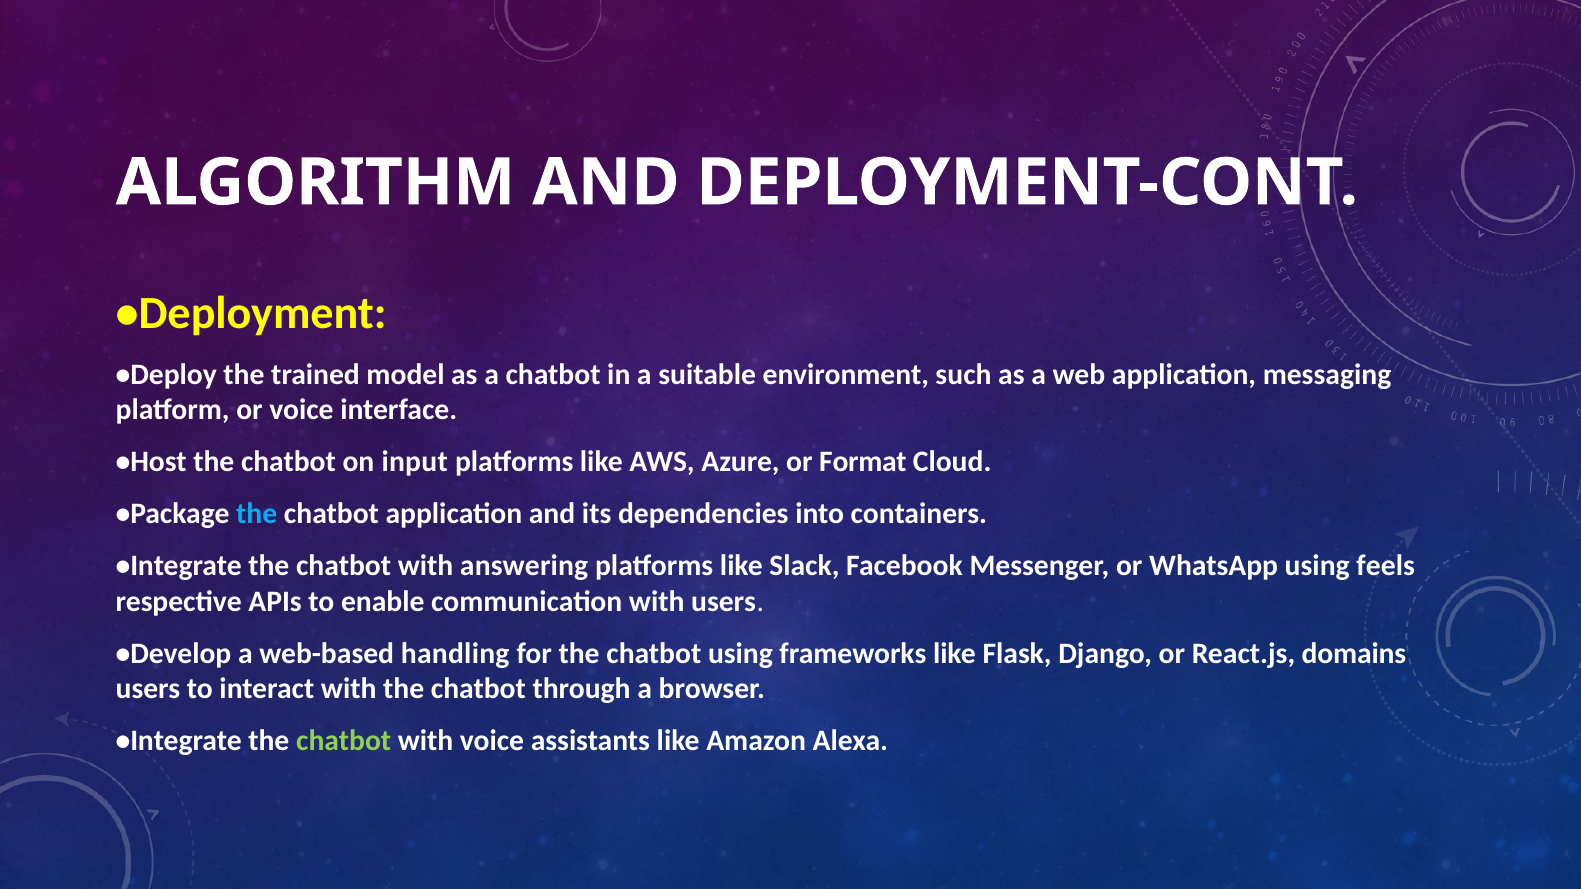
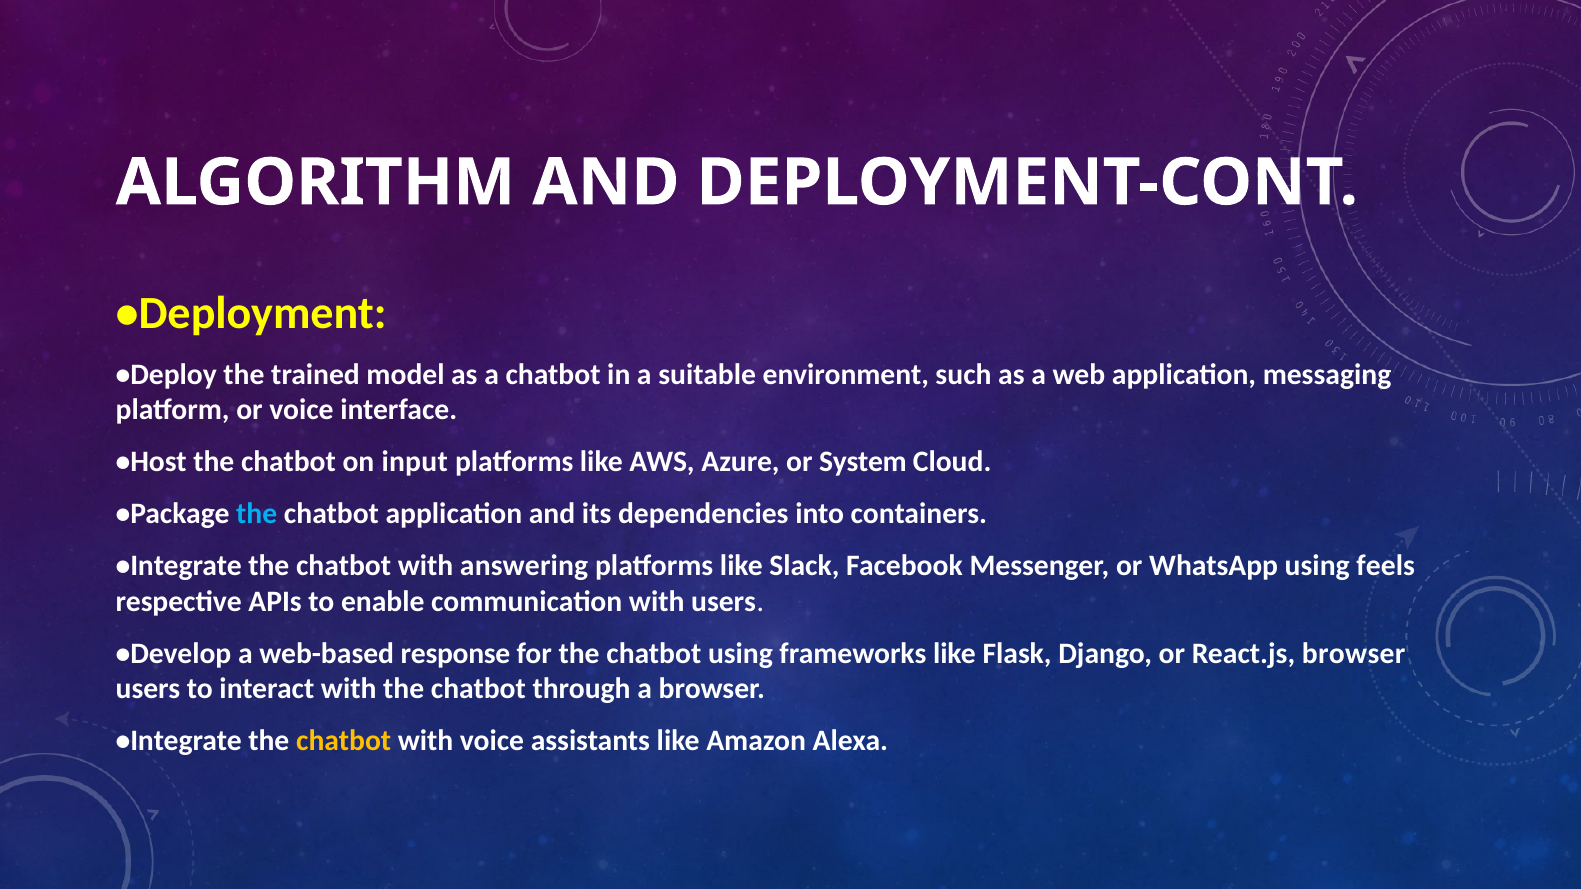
Format: Format -> System
handling: handling -> response
React.js domains: domains -> browser
chatbot at (344, 741) colour: light green -> yellow
